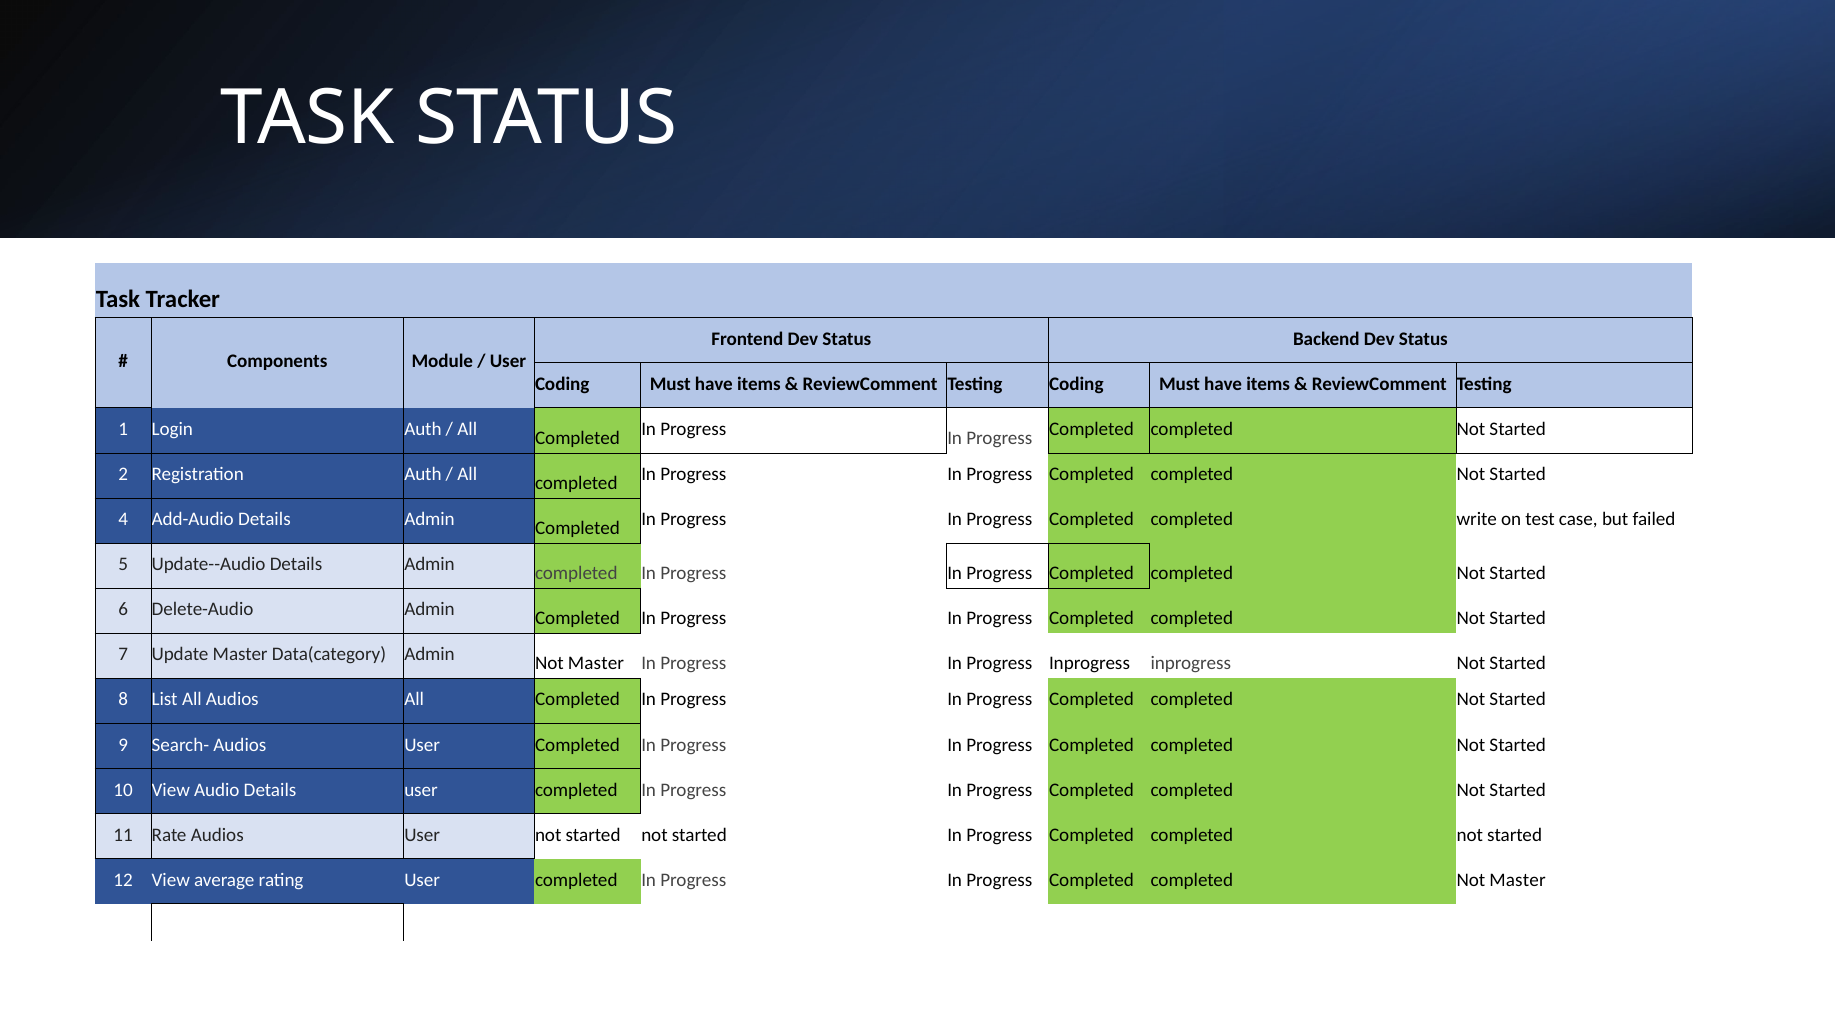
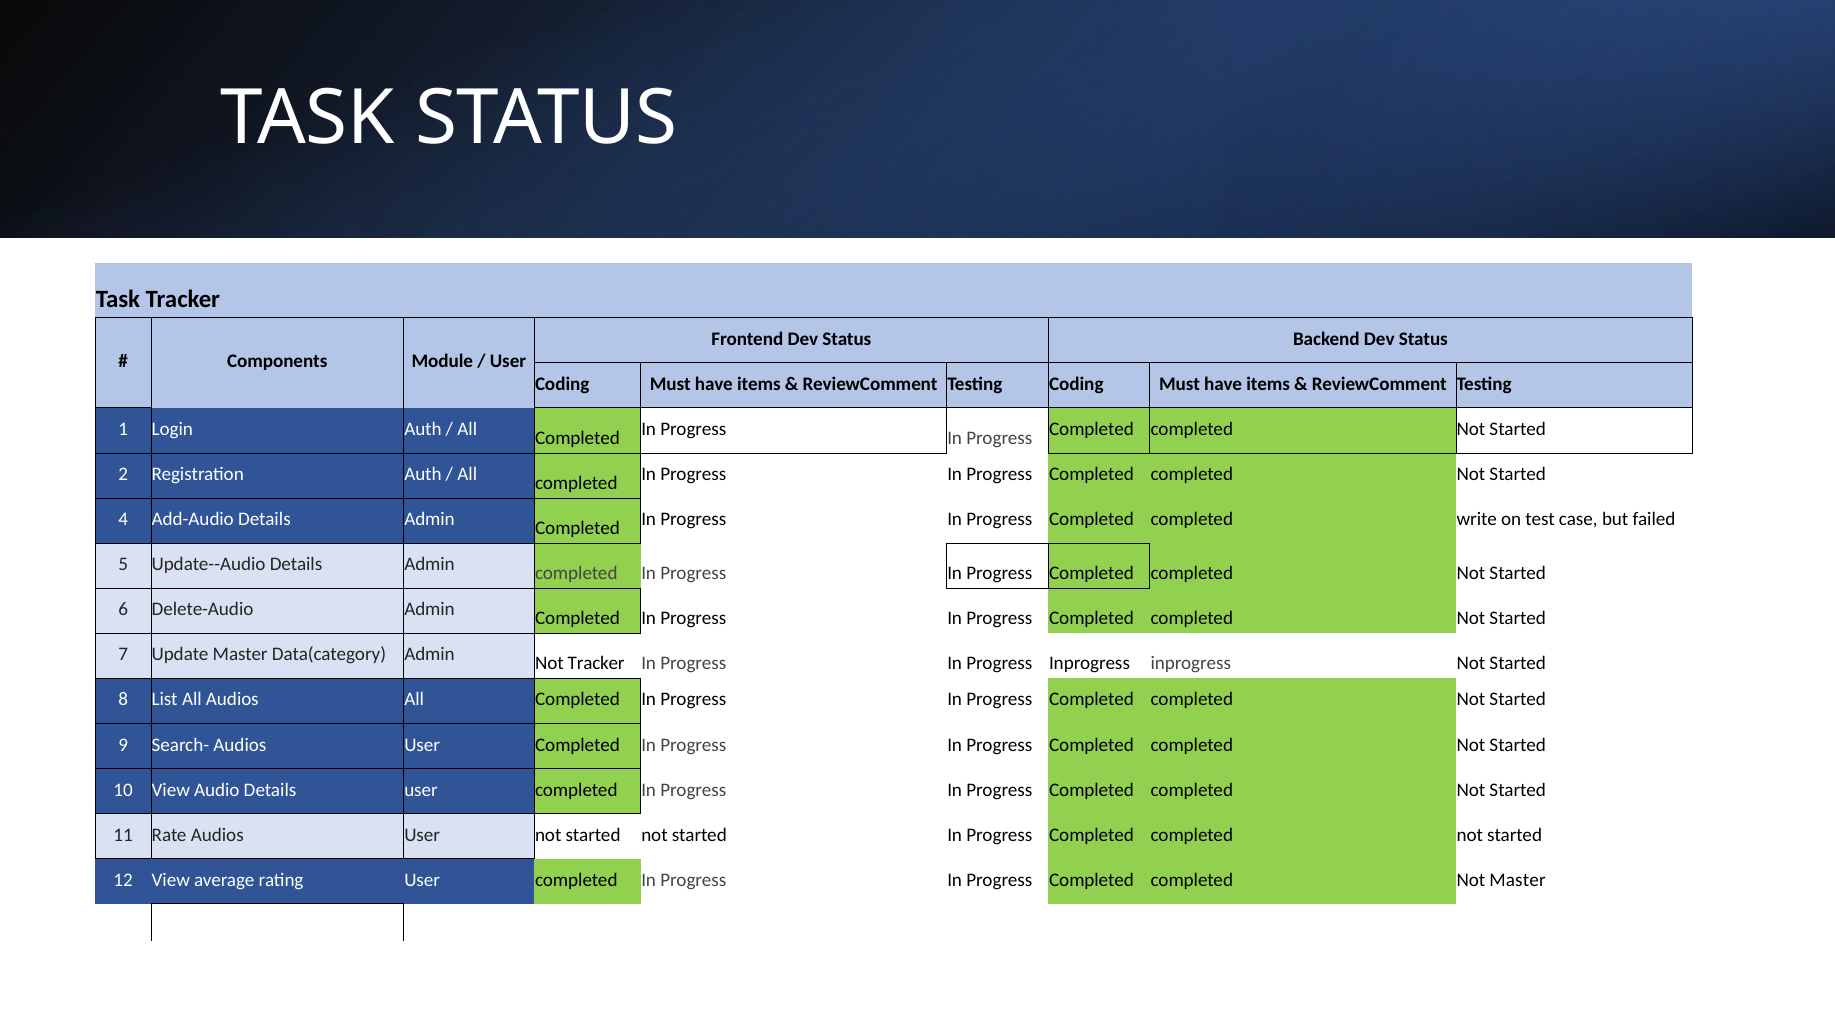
Admin Not Master: Master -> Tracker
